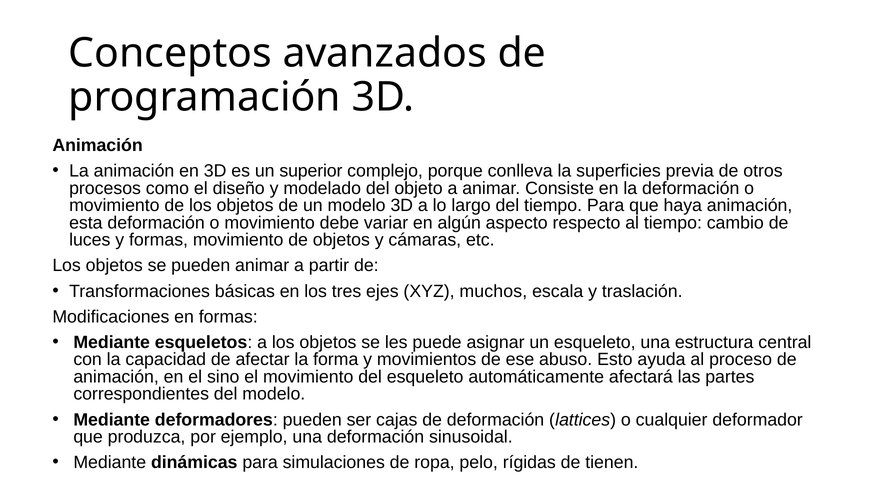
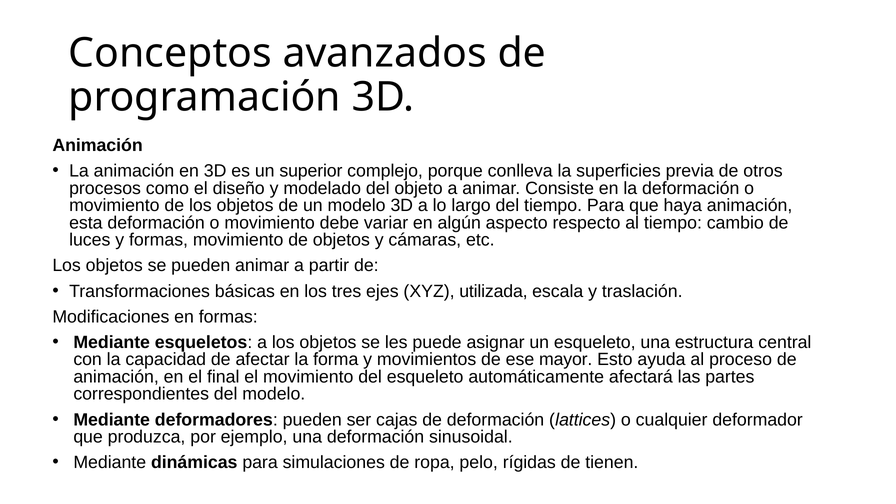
muchos: muchos -> utilizada
abuso: abuso -> mayor
sino: sino -> final
